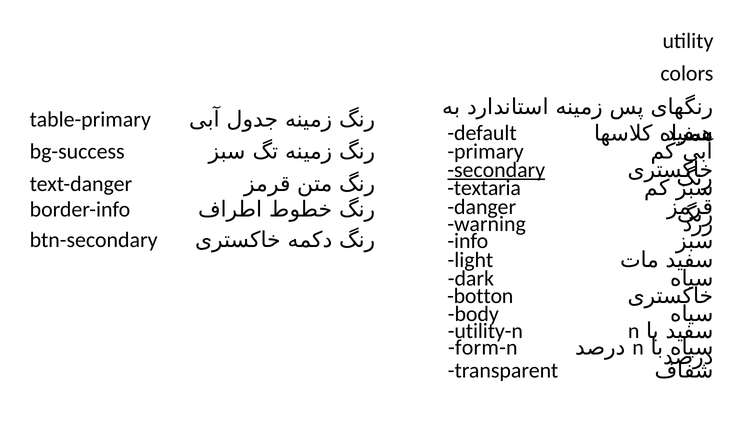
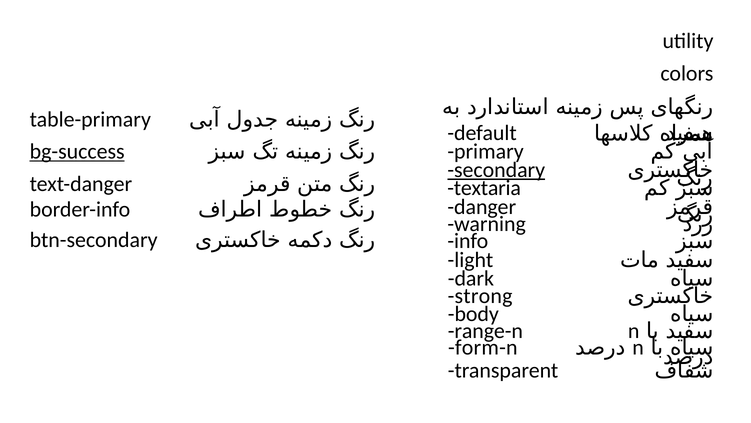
bg-success underline: none -> present
botton: botton -> strong
utility-n: utility-n -> range-n
